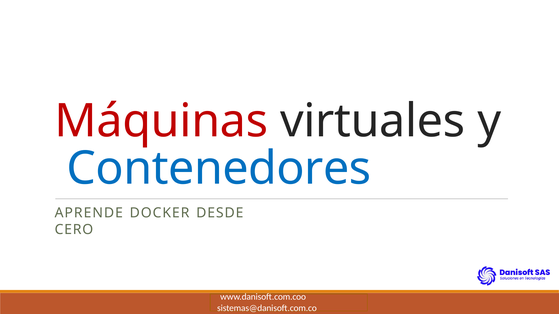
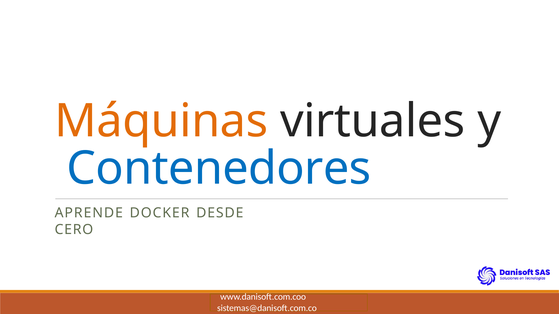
Máquinas colour: red -> orange
